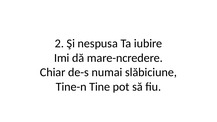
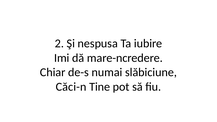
Tine-n: Tine-n -> Căci-n
